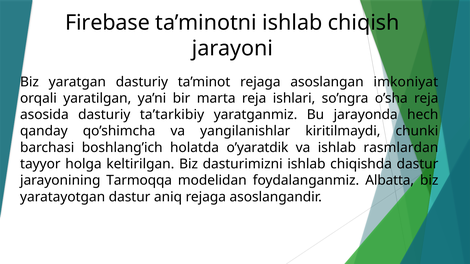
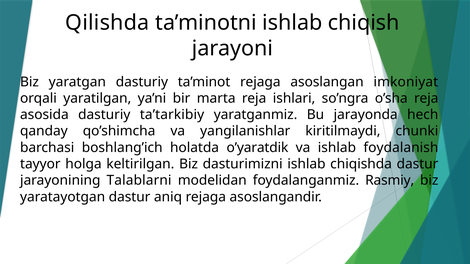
Firebase: Firebase -> Qilishda
rasmlardan: rasmlardan -> foydalanish
Tarmoqqa: Tarmoqqa -> Talablarni
Albatta: Albatta -> Rasmiy
